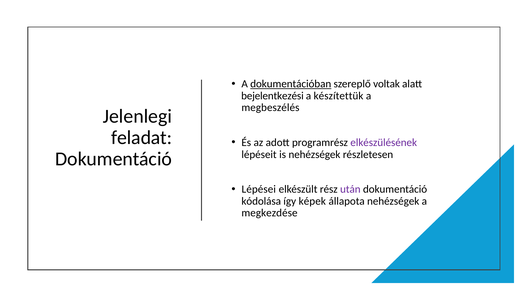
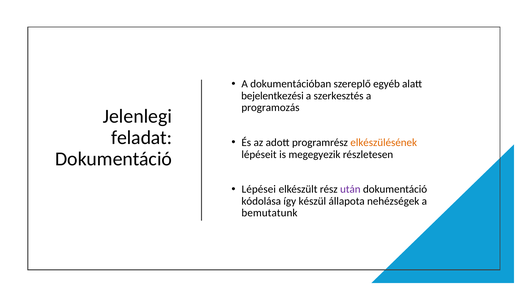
dokumentációban underline: present -> none
voltak: voltak -> egyéb
készítettük: készítettük -> szerkesztés
megbeszélés: megbeszélés -> programozás
elkészülésének colour: purple -> orange
is nehézségek: nehézségek -> megegyezik
képek: képek -> készül
megkezdése: megkezdése -> bemutatunk
